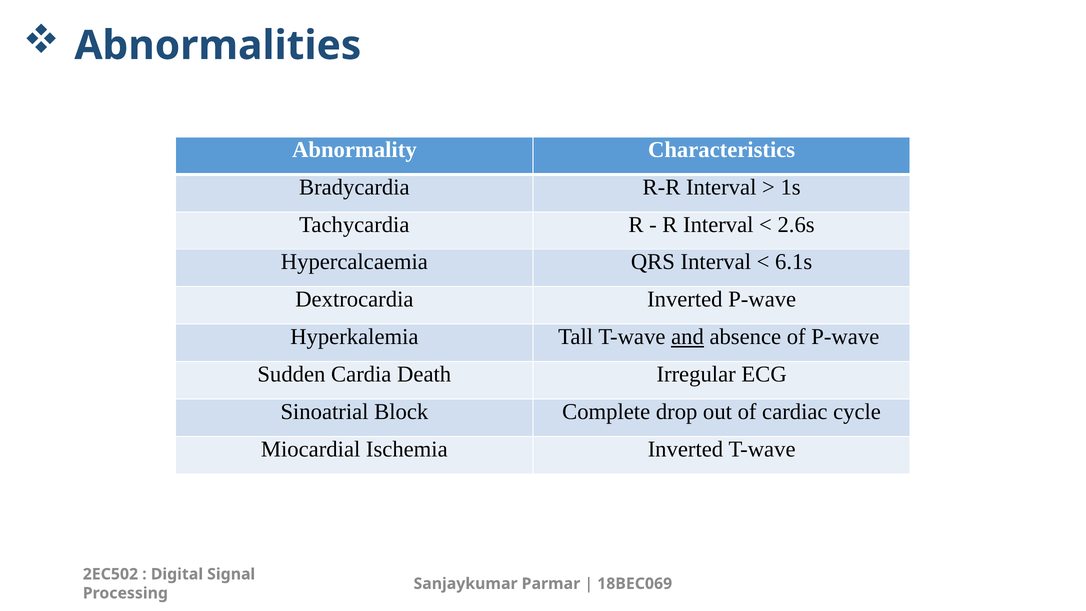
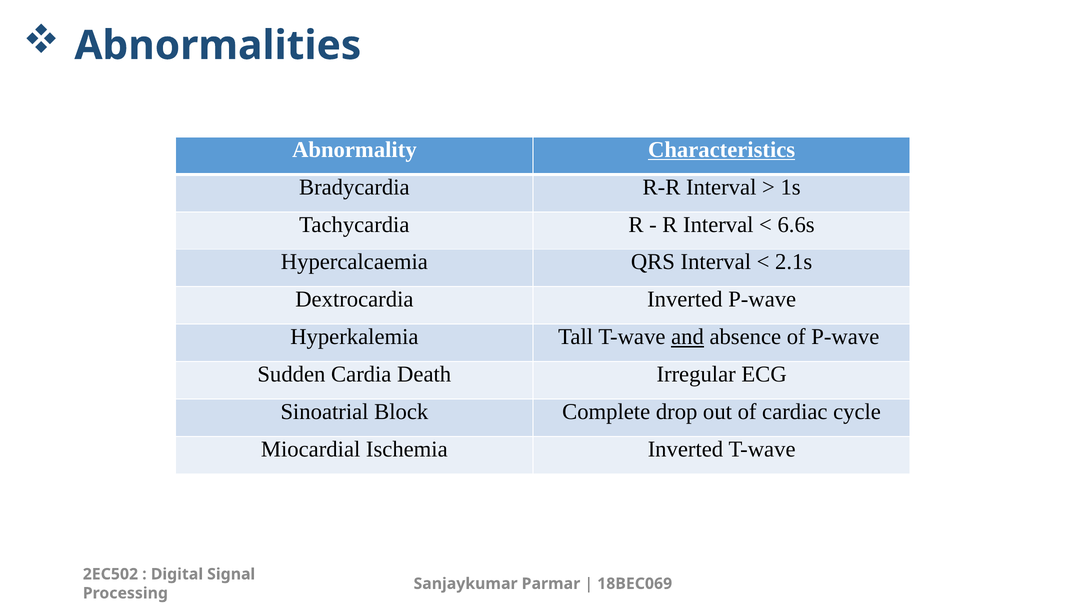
Characteristics underline: none -> present
2.6s: 2.6s -> 6.6s
6.1s: 6.1s -> 2.1s
